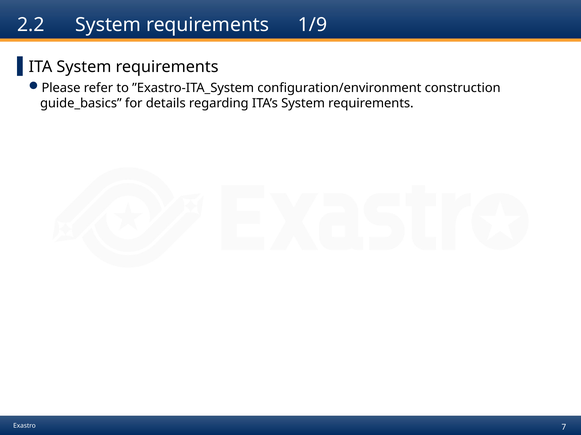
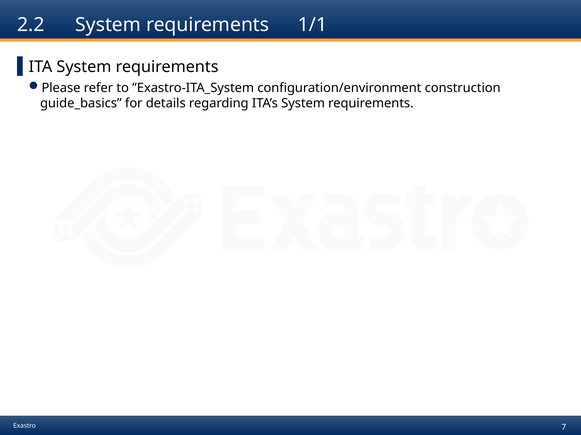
1/9: 1/9 -> 1/1
